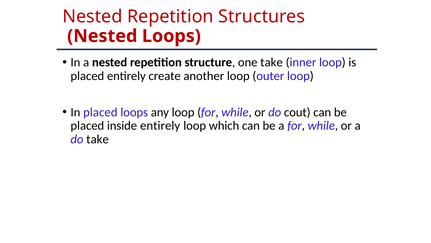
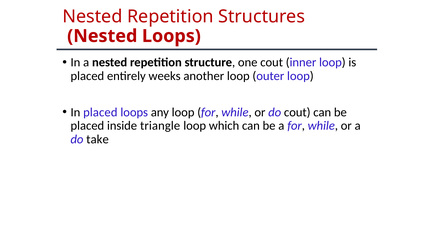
one take: take -> cout
create: create -> weeks
inside entirely: entirely -> triangle
